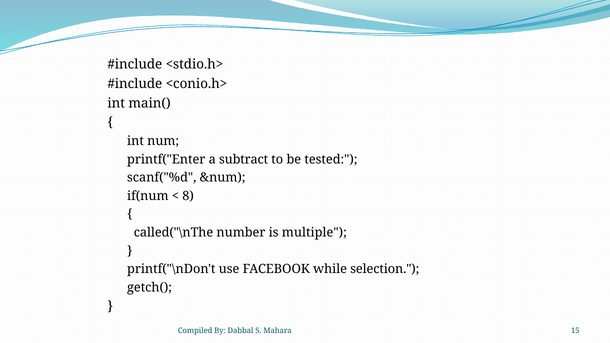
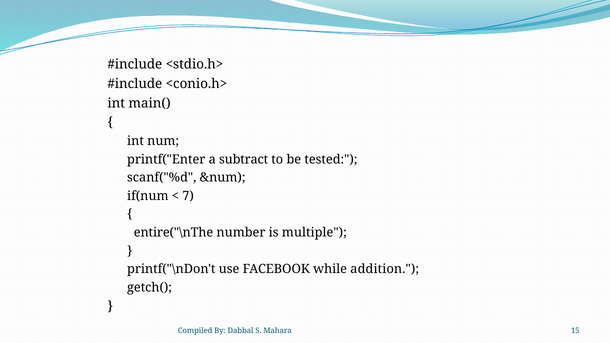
8: 8 -> 7
called("\nThe: called("\nThe -> entire("\nThe
selection: selection -> addition
